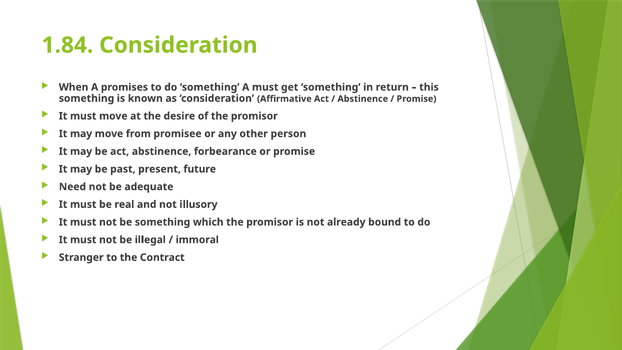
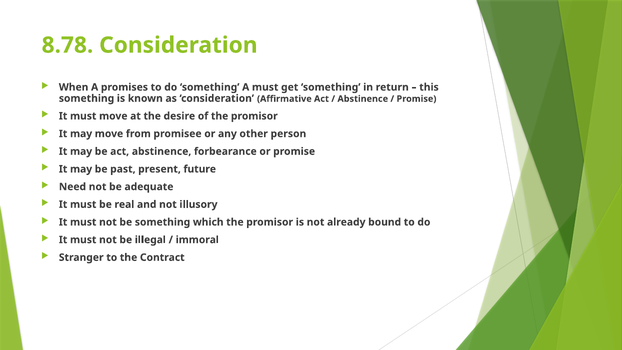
1.84: 1.84 -> 8.78
